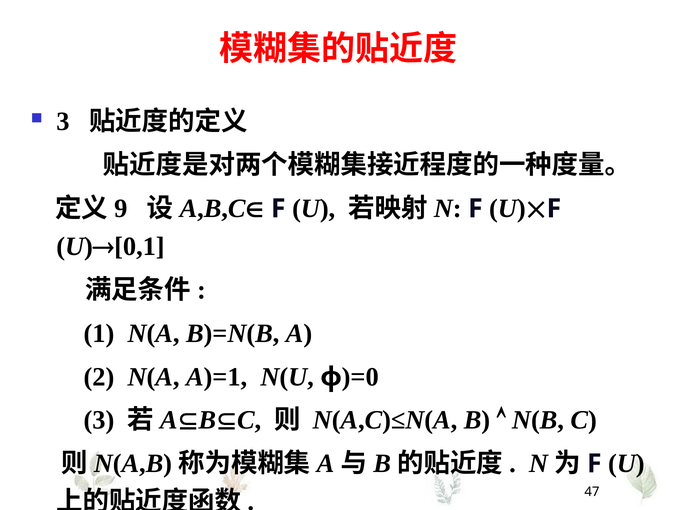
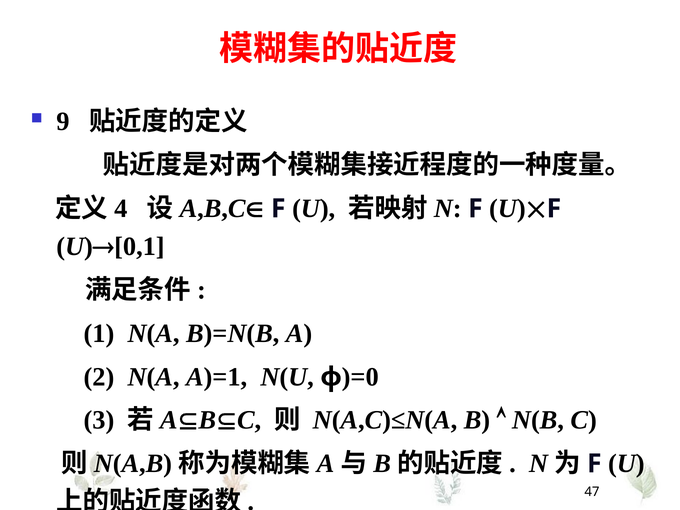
3 at (63, 122): 3 -> 9
9: 9 -> 4
